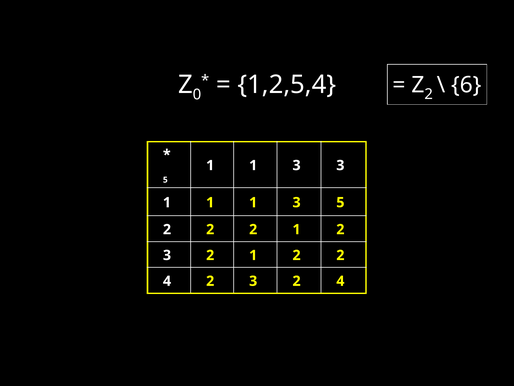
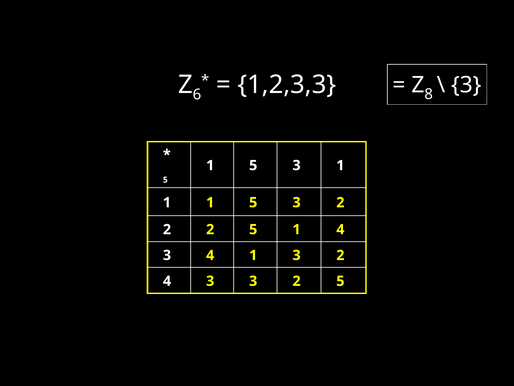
1,2,5,4: 1,2,5,4 -> 1,2,3,3
0: 0 -> 6
2 at (429, 94): 2 -> 8
6 at (466, 85): 6 -> 3
1 at (253, 165): 1 -> 5
3 3: 3 -> 1
1 1 1: 1 -> 5
5 at (340, 202): 5 -> 2
2 2 2: 2 -> 5
2 at (340, 229): 2 -> 4
2 at (210, 255): 2 -> 4
2 at (297, 255): 2 -> 3
2 at (210, 281): 2 -> 3
3 2 4: 4 -> 5
